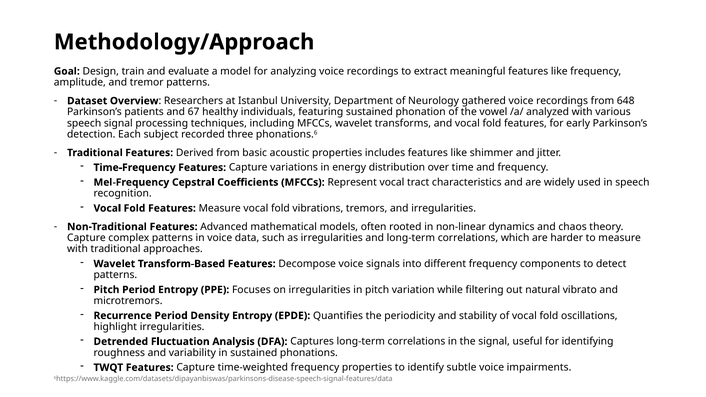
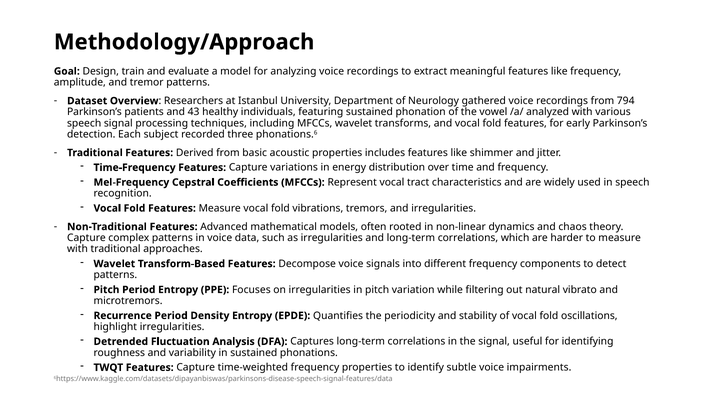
648: 648 -> 794
67: 67 -> 43
